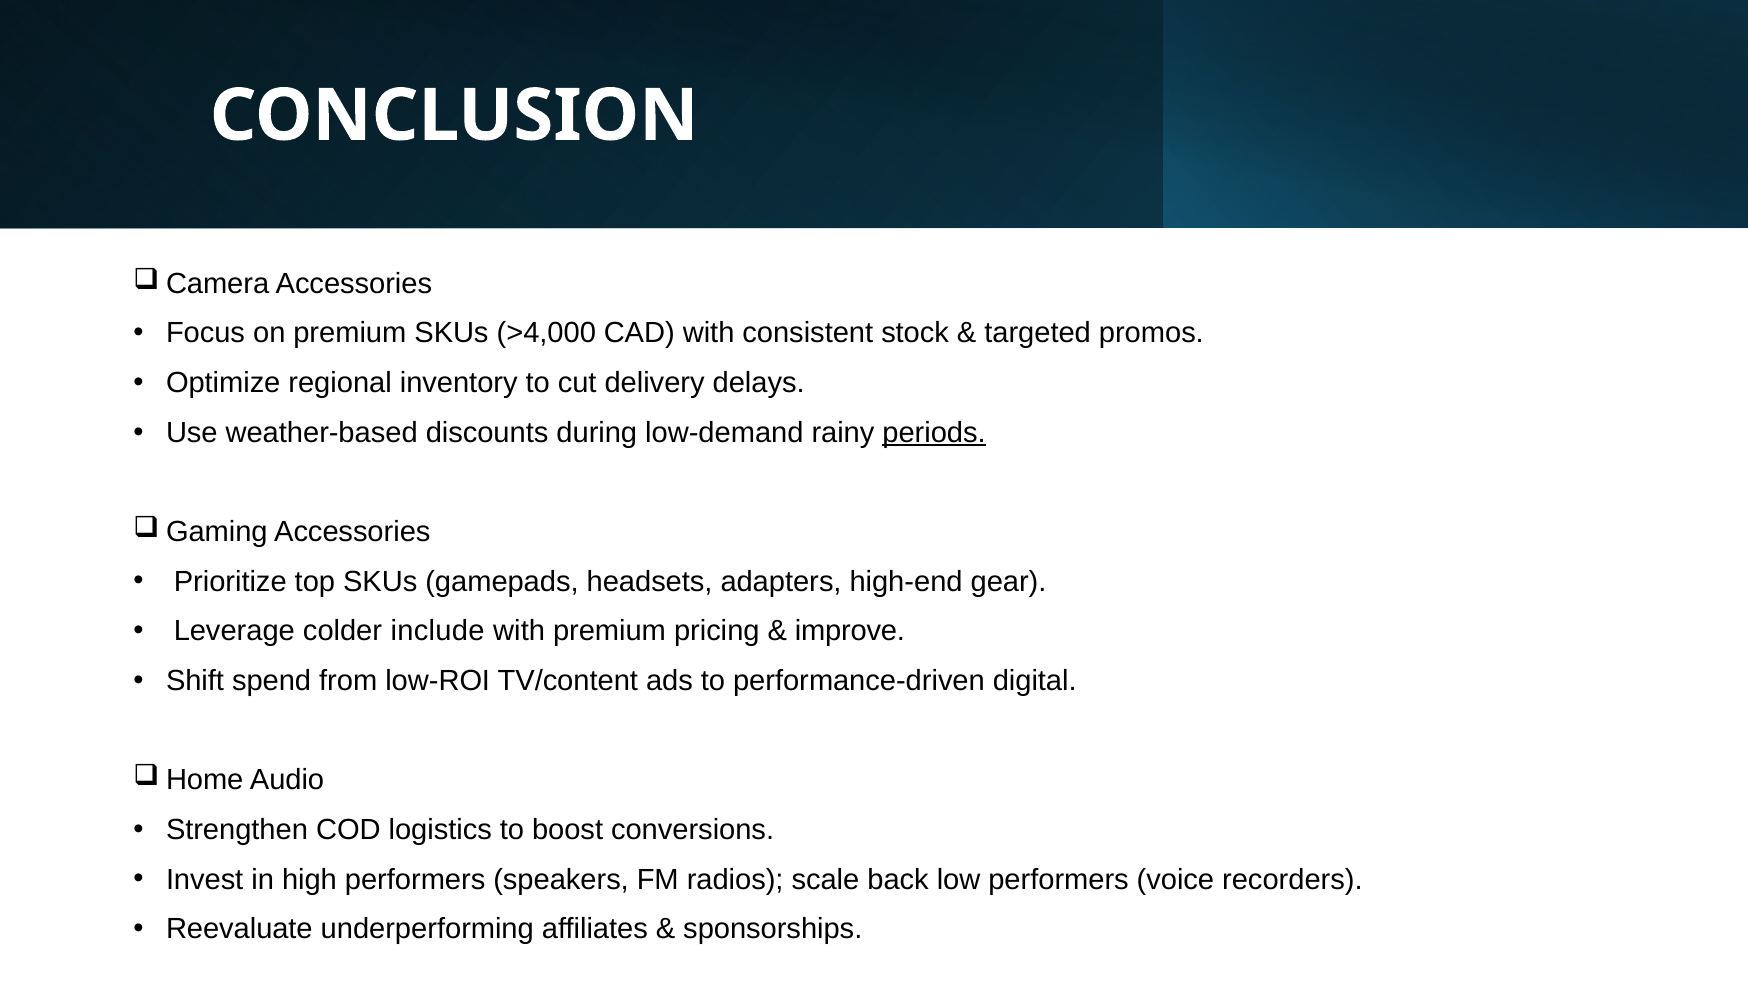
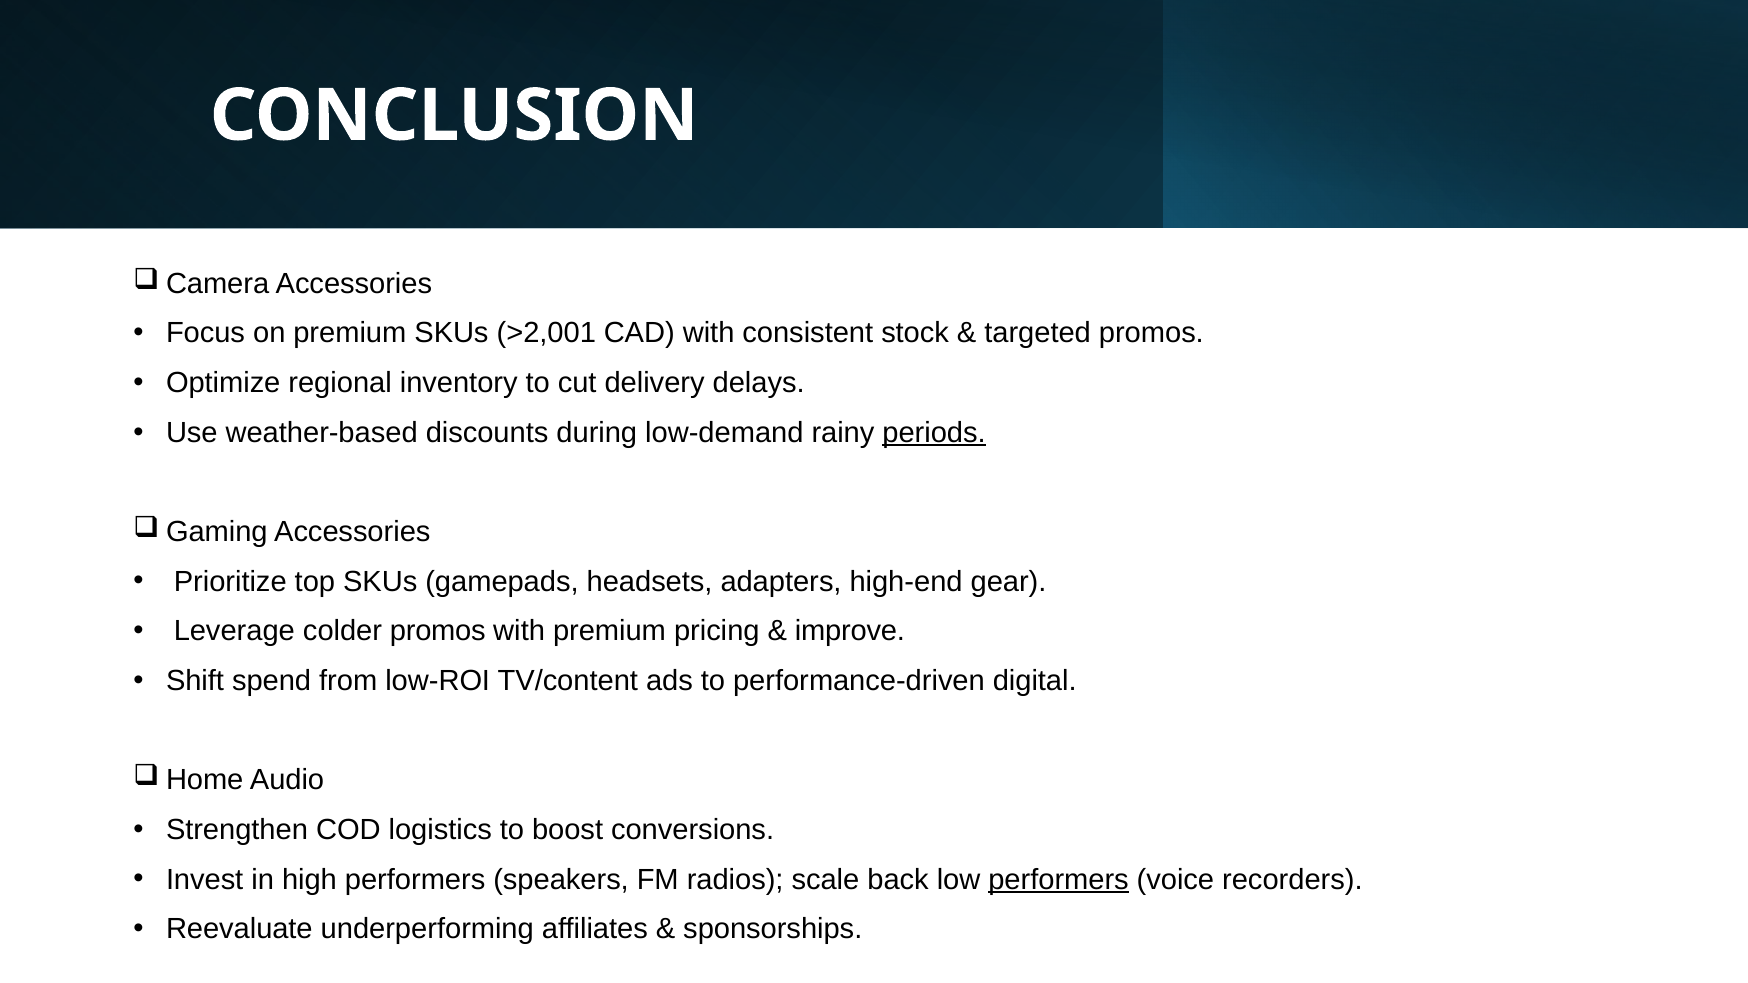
>4,000: >4,000 -> >2,001
colder include: include -> promos
performers at (1059, 880) underline: none -> present
